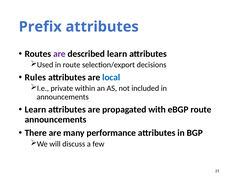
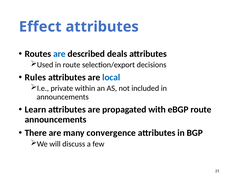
Prefix: Prefix -> Effect
are at (59, 54) colour: purple -> blue
described learn: learn -> deals
performance: performance -> convergence
